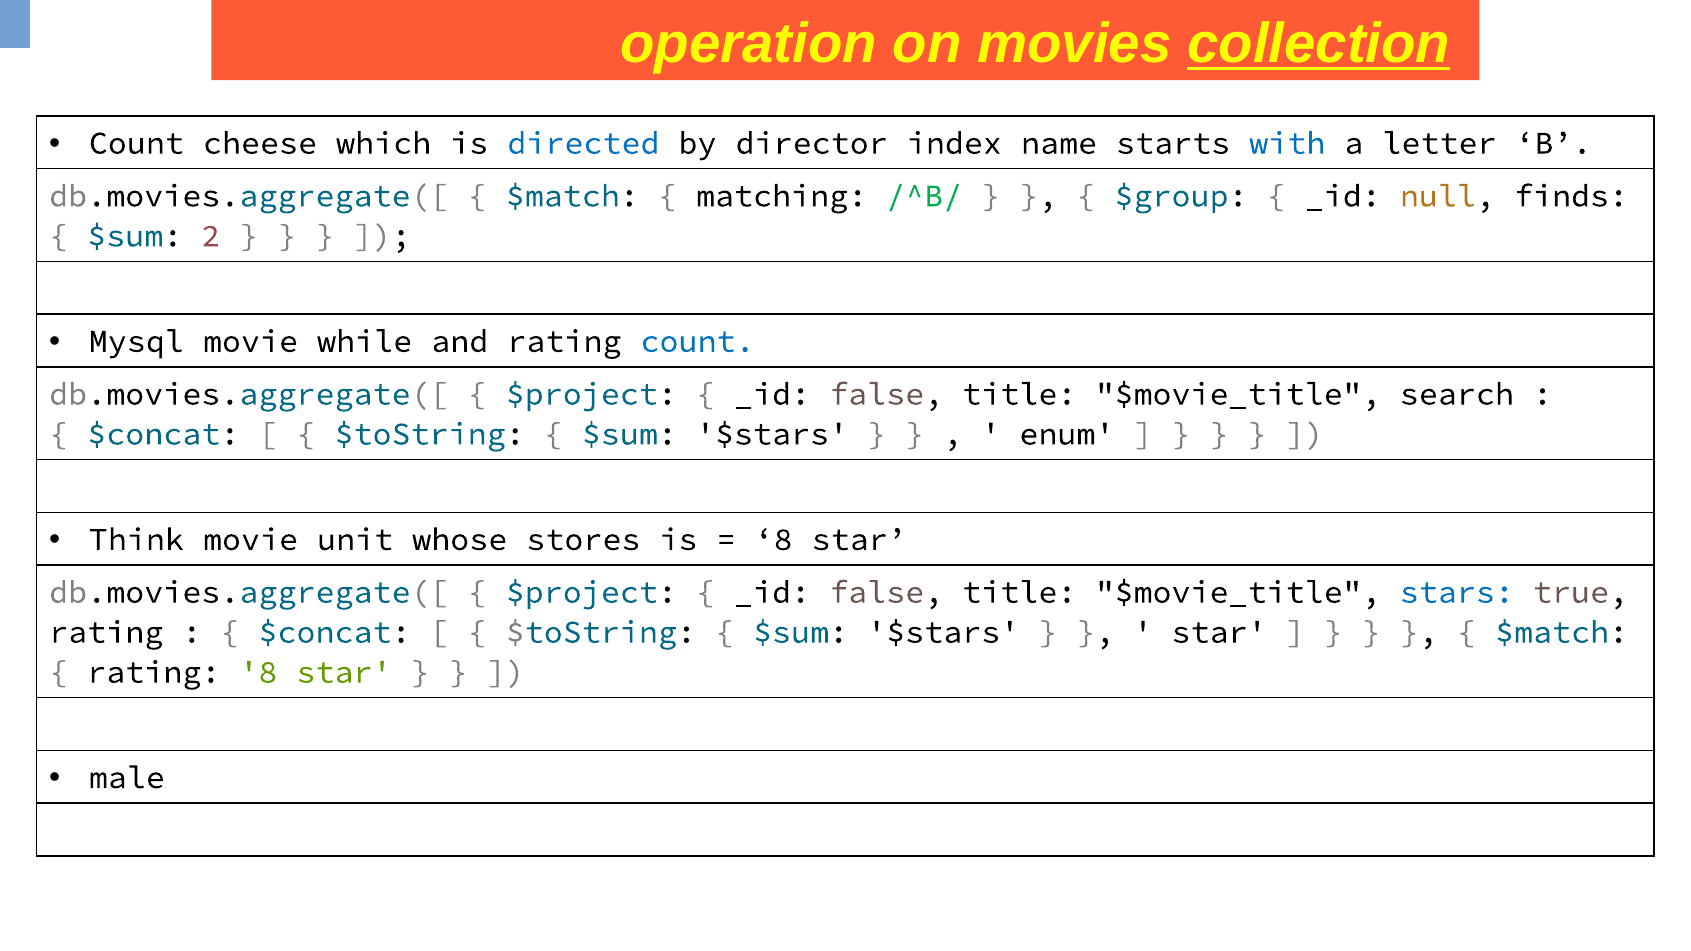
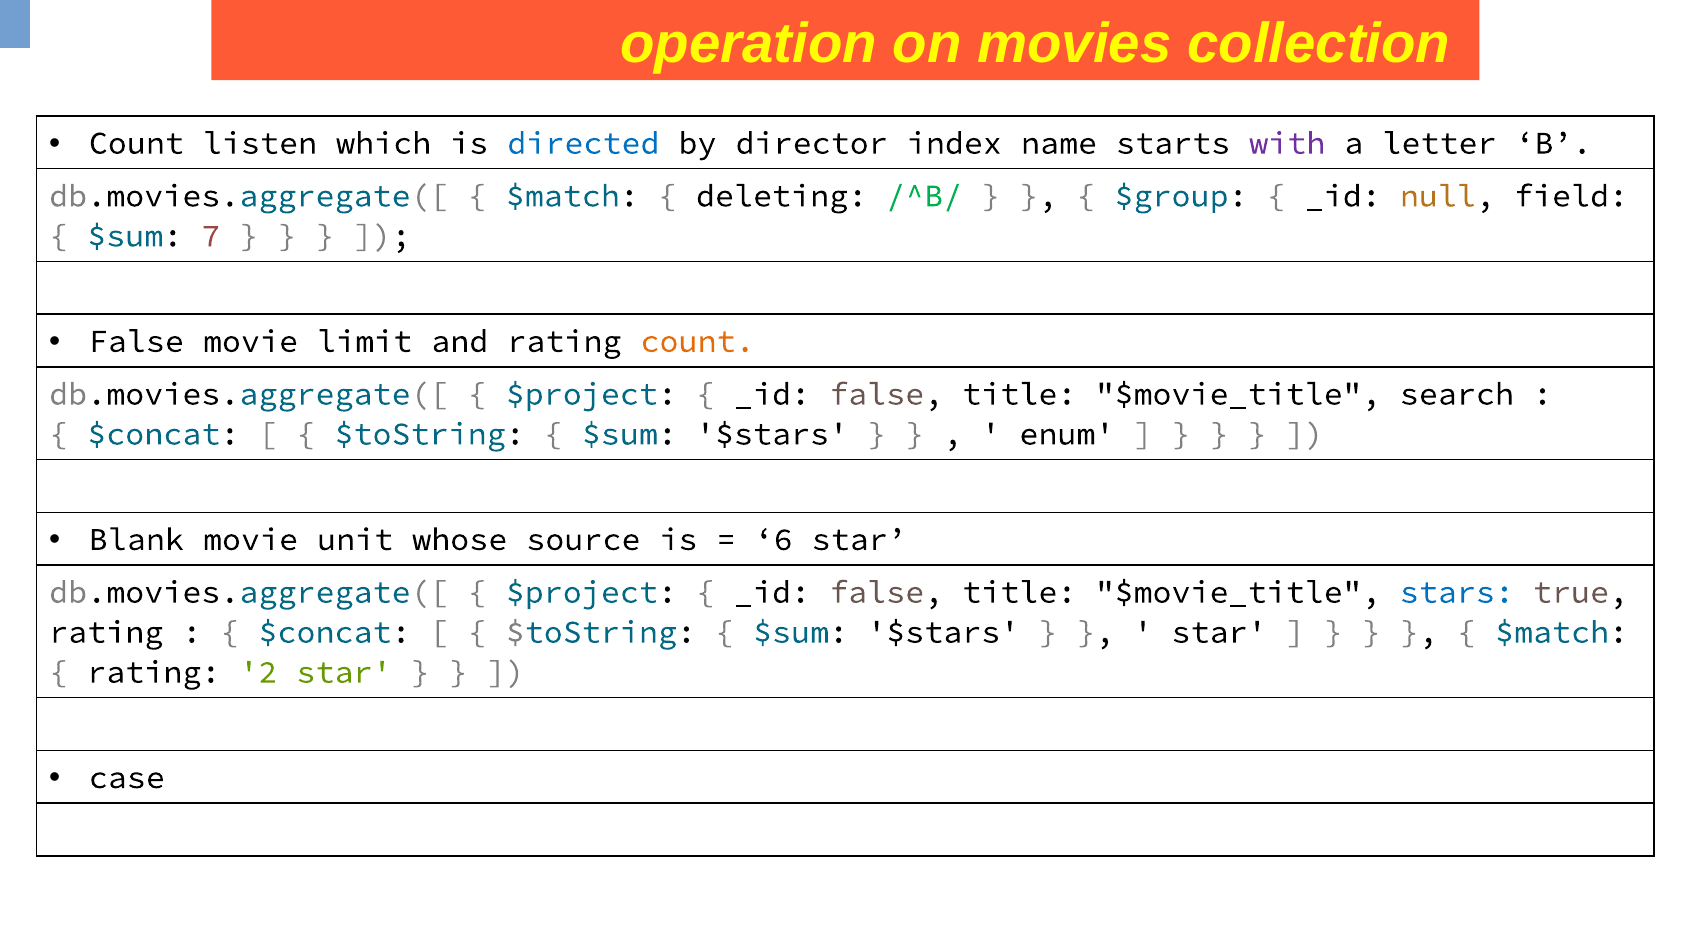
collection underline: present -> none
cheese: cheese -> listen
with colour: blue -> purple
matching: matching -> deleting
finds: finds -> field
2: 2 -> 7
Mysql at (136, 341): Mysql -> False
while: while -> limit
count at (698, 341) colour: blue -> orange
Think: Think -> Blank
stores: stores -> source
8 at (774, 540): 8 -> 6
rating 8: 8 -> 2
male: male -> case
